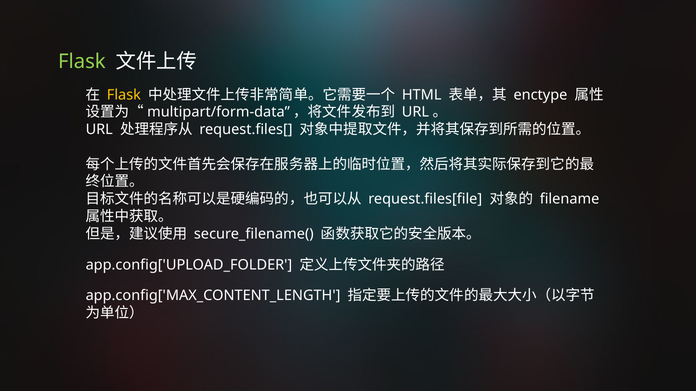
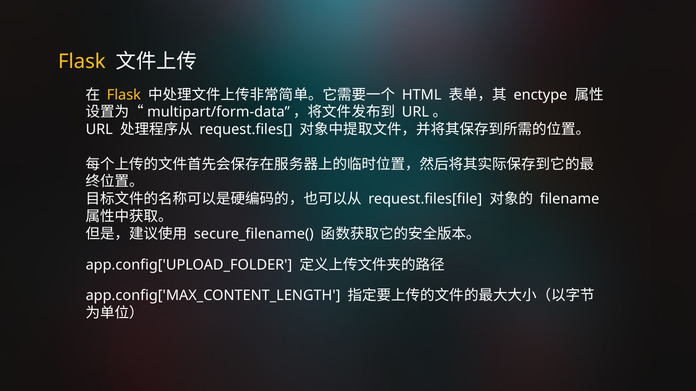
Flask at (82, 62) colour: light green -> yellow
